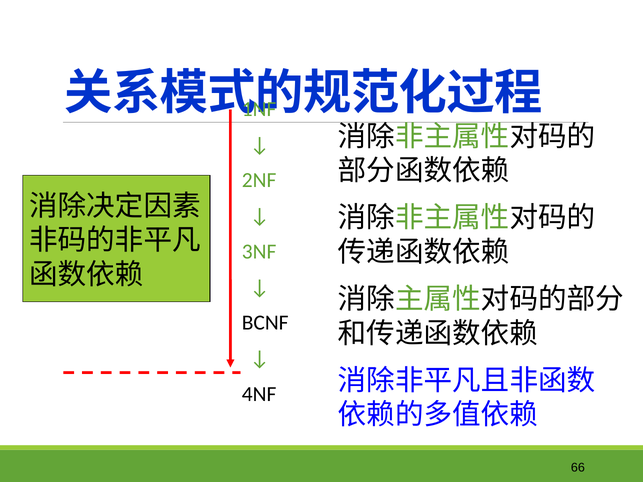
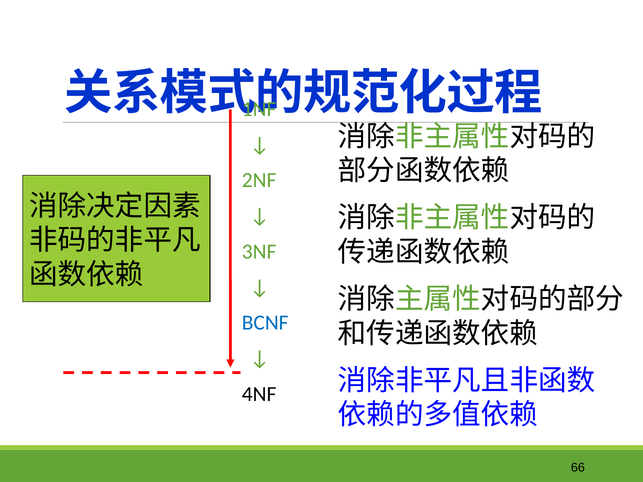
BCNF colour: black -> blue
